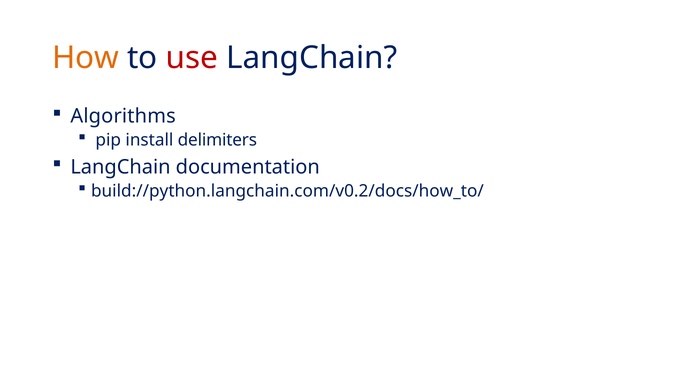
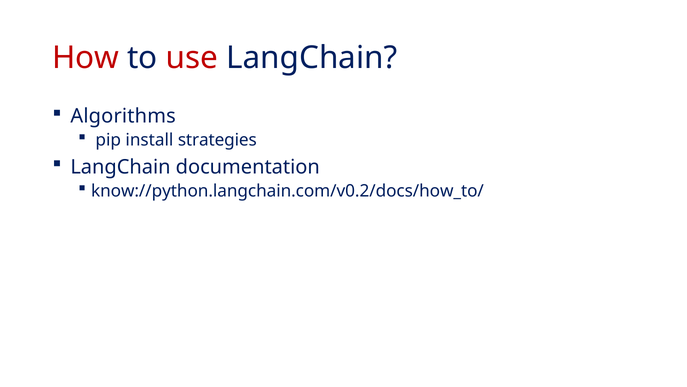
How colour: orange -> red
delimiters: delimiters -> strategies
build://python.langchain.com/v0.2/docs/how_to/: build://python.langchain.com/v0.2/docs/how_to/ -> know://python.langchain.com/v0.2/docs/how_to/
